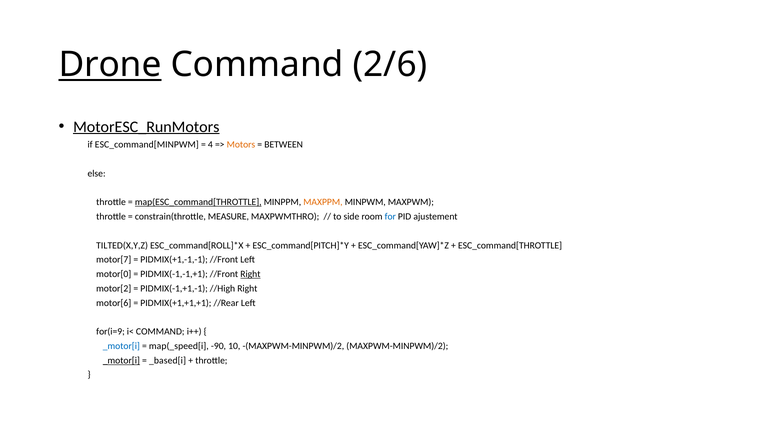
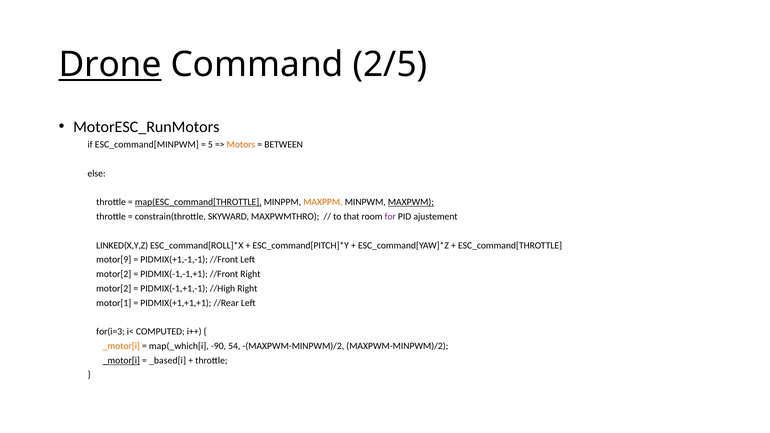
2/6: 2/6 -> 2/5
MotorESC_RunMotors underline: present -> none
4: 4 -> 5
MAXPWM underline: none -> present
MEASURE: MEASURE -> SKYWARD
side: side -> that
for colour: blue -> purple
TILTED(X,Y,Z: TILTED(X,Y,Z -> LINKED(X,Y,Z
motor[7: motor[7 -> motor[9
motor[0 at (114, 274): motor[0 -> motor[2
Right at (250, 274) underline: present -> none
motor[6: motor[6 -> motor[1
for(i=9: for(i=9 -> for(i=3
i< COMMAND: COMMAND -> COMPUTED
_motor[i at (121, 346) colour: blue -> orange
map(_speed[i: map(_speed[i -> map(_which[i
10: 10 -> 54
